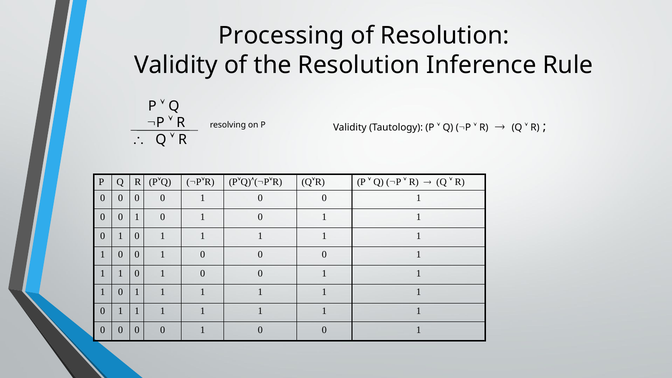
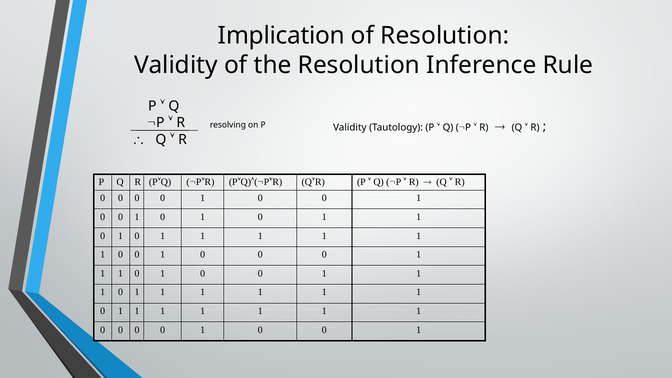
Processing: Processing -> Implication
